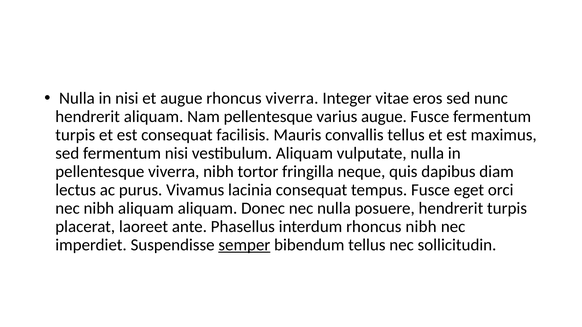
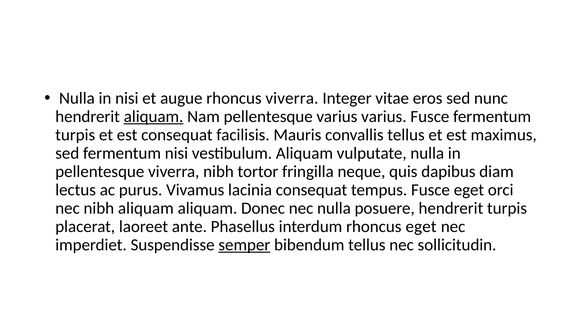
aliquam at (154, 117) underline: none -> present
varius augue: augue -> varius
rhoncus nibh: nibh -> eget
